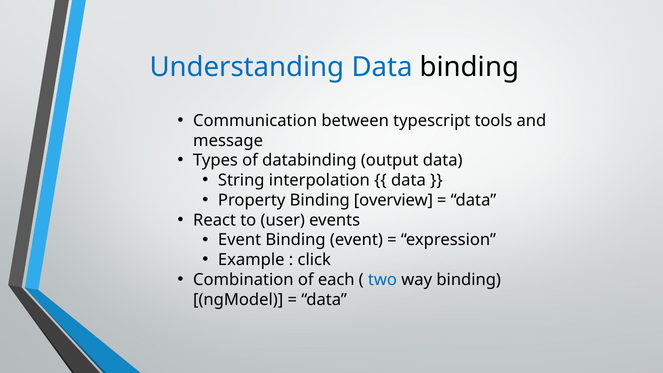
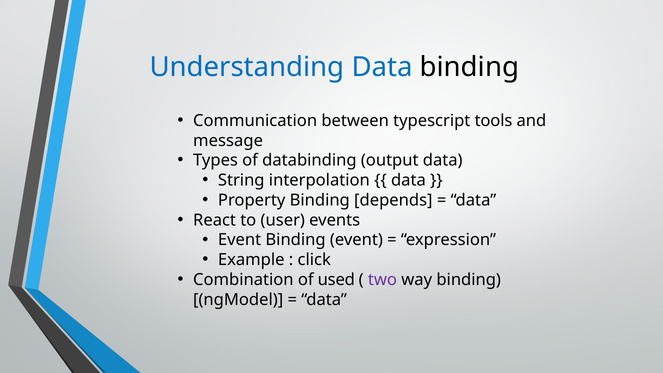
overview: overview -> depends
each: each -> used
two colour: blue -> purple
